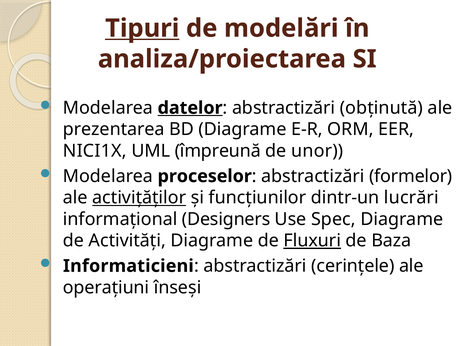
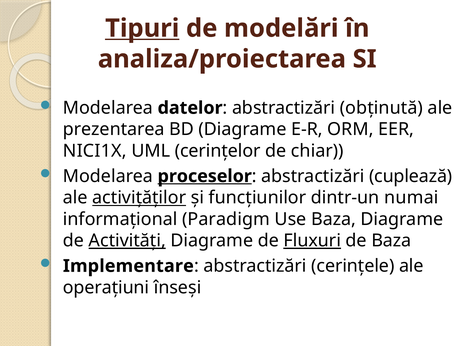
datelor underline: present -> none
împreună: împreună -> cerinţelor
unor: unor -> chiar
proceselor underline: none -> present
formelor: formelor -> cuplează
lucrări: lucrări -> numai
Designers: Designers -> Paradigm
Use Spec: Spec -> Baza
Activităţi underline: none -> present
Informaticieni: Informaticieni -> Implementare
